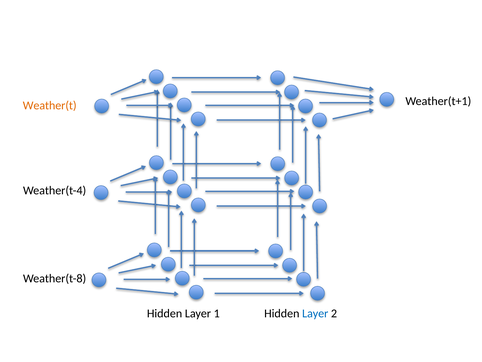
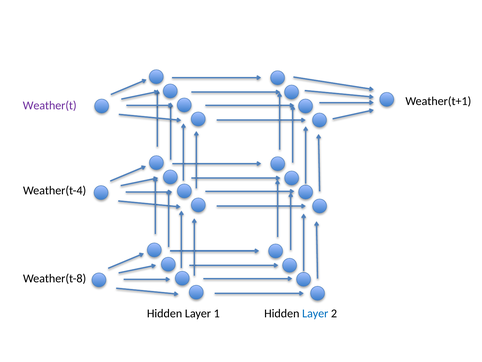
Weather(t colour: orange -> purple
